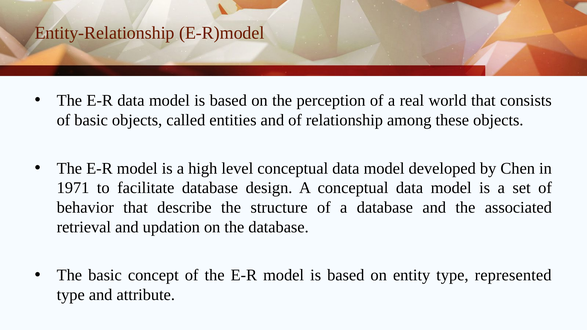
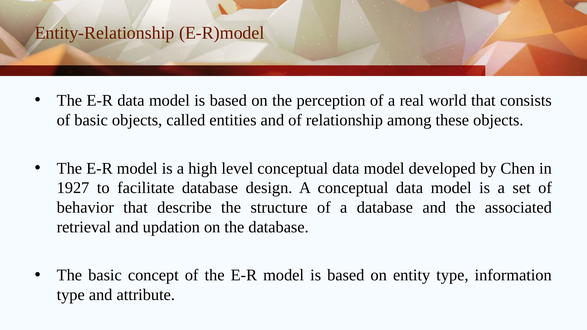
1971: 1971 -> 1927
represented: represented -> information
